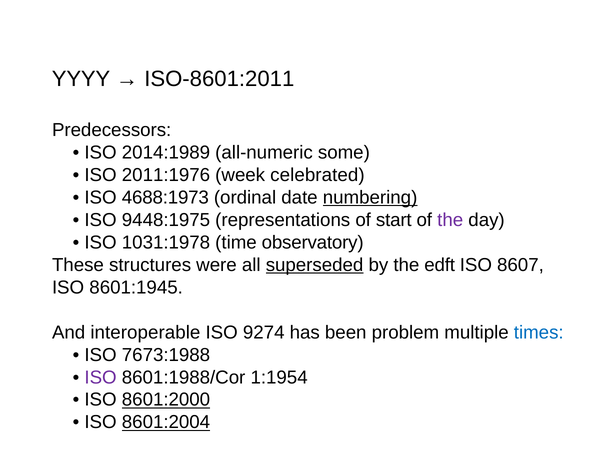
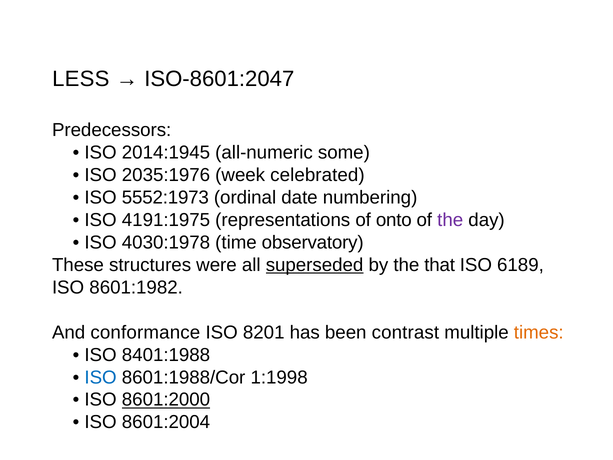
YYYY: YYYY -> LESS
ISO-8601:2011: ISO-8601:2011 -> ISO-8601:2047
2014:1989: 2014:1989 -> 2014:1945
2011:1976: 2011:1976 -> 2035:1976
4688:1973: 4688:1973 -> 5552:1973
numbering underline: present -> none
9448:1975: 9448:1975 -> 4191:1975
start: start -> onto
1031:1978: 1031:1978 -> 4030:1978
edft: edft -> that
8607: 8607 -> 6189
8601:1945: 8601:1945 -> 8601:1982
interoperable: interoperable -> conformance
9274: 9274 -> 8201
problem: problem -> contrast
times colour: blue -> orange
7673:1988: 7673:1988 -> 8401:1988
ISO at (101, 377) colour: purple -> blue
1:1954: 1:1954 -> 1:1998
8601:2004 underline: present -> none
